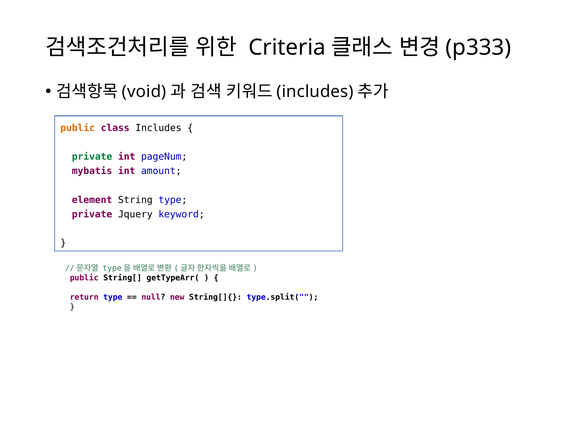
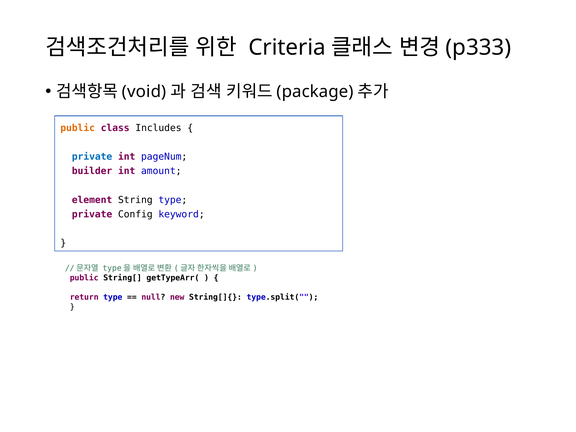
includes at (315, 92): includes -> package
private at (92, 157) colour: green -> blue
mybatis: mybatis -> builder
Jquery: Jquery -> Config
